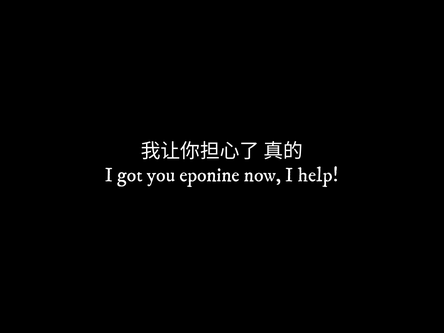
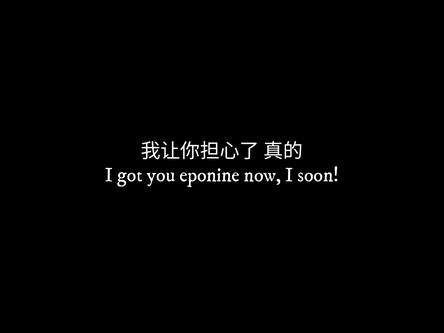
help: help -> soon
